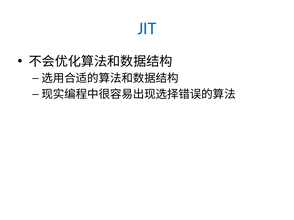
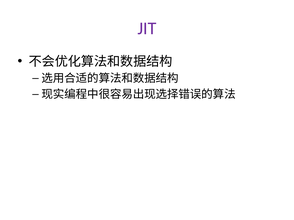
JIT colour: blue -> purple
